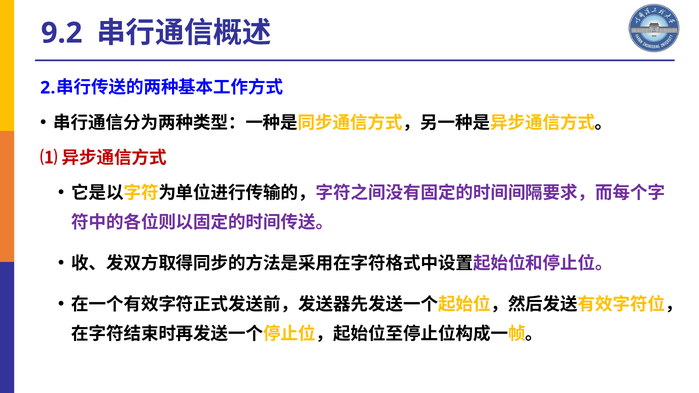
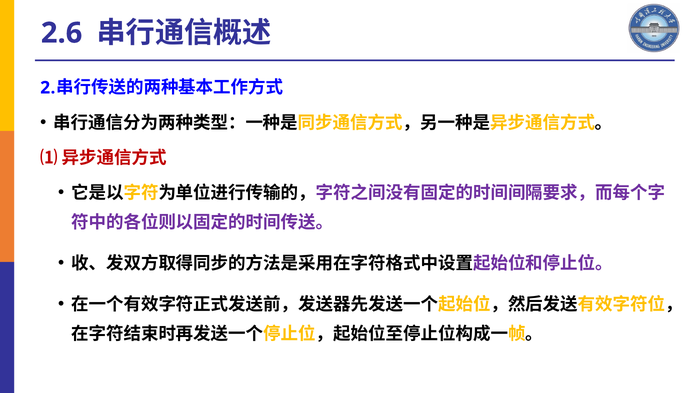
9.2: 9.2 -> 2.6
